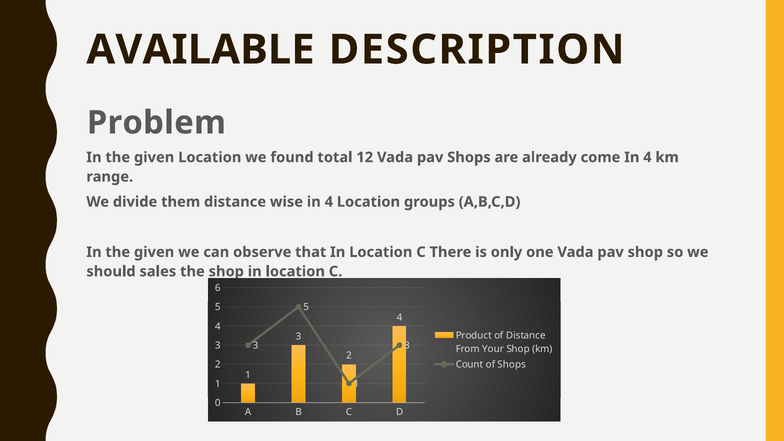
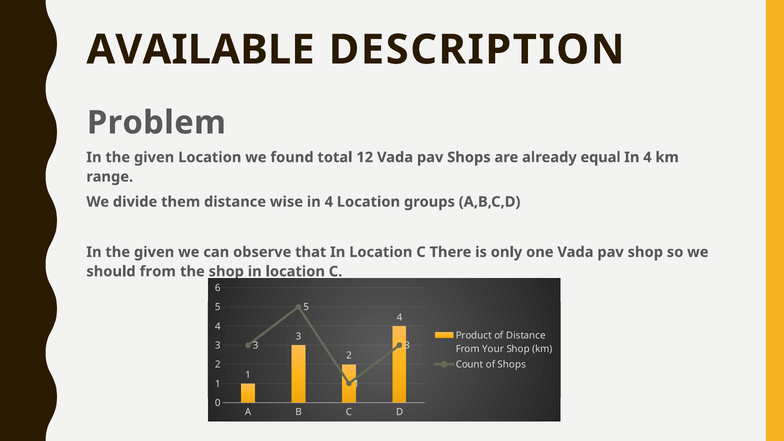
come: come -> equal
should sales: sales -> from
